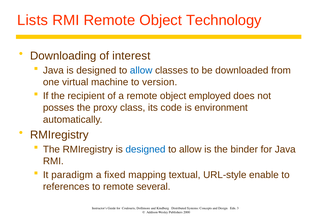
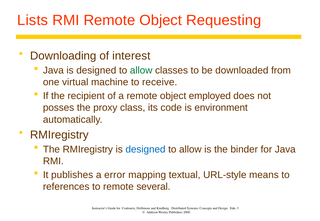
Technology: Technology -> Requesting
allow at (141, 71) colour: blue -> green
version: version -> receive
paradigm: paradigm -> publishes
fixed: fixed -> error
enable: enable -> means
